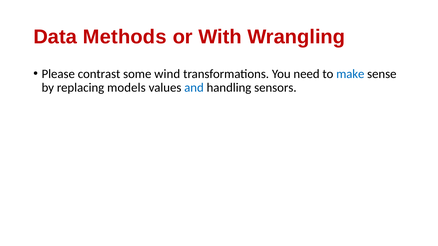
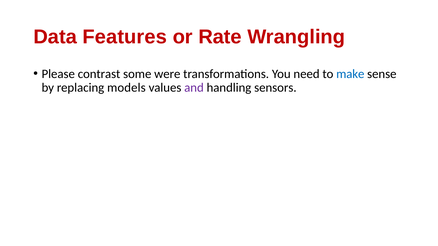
Methods: Methods -> Features
With: With -> Rate
wind: wind -> were
and colour: blue -> purple
